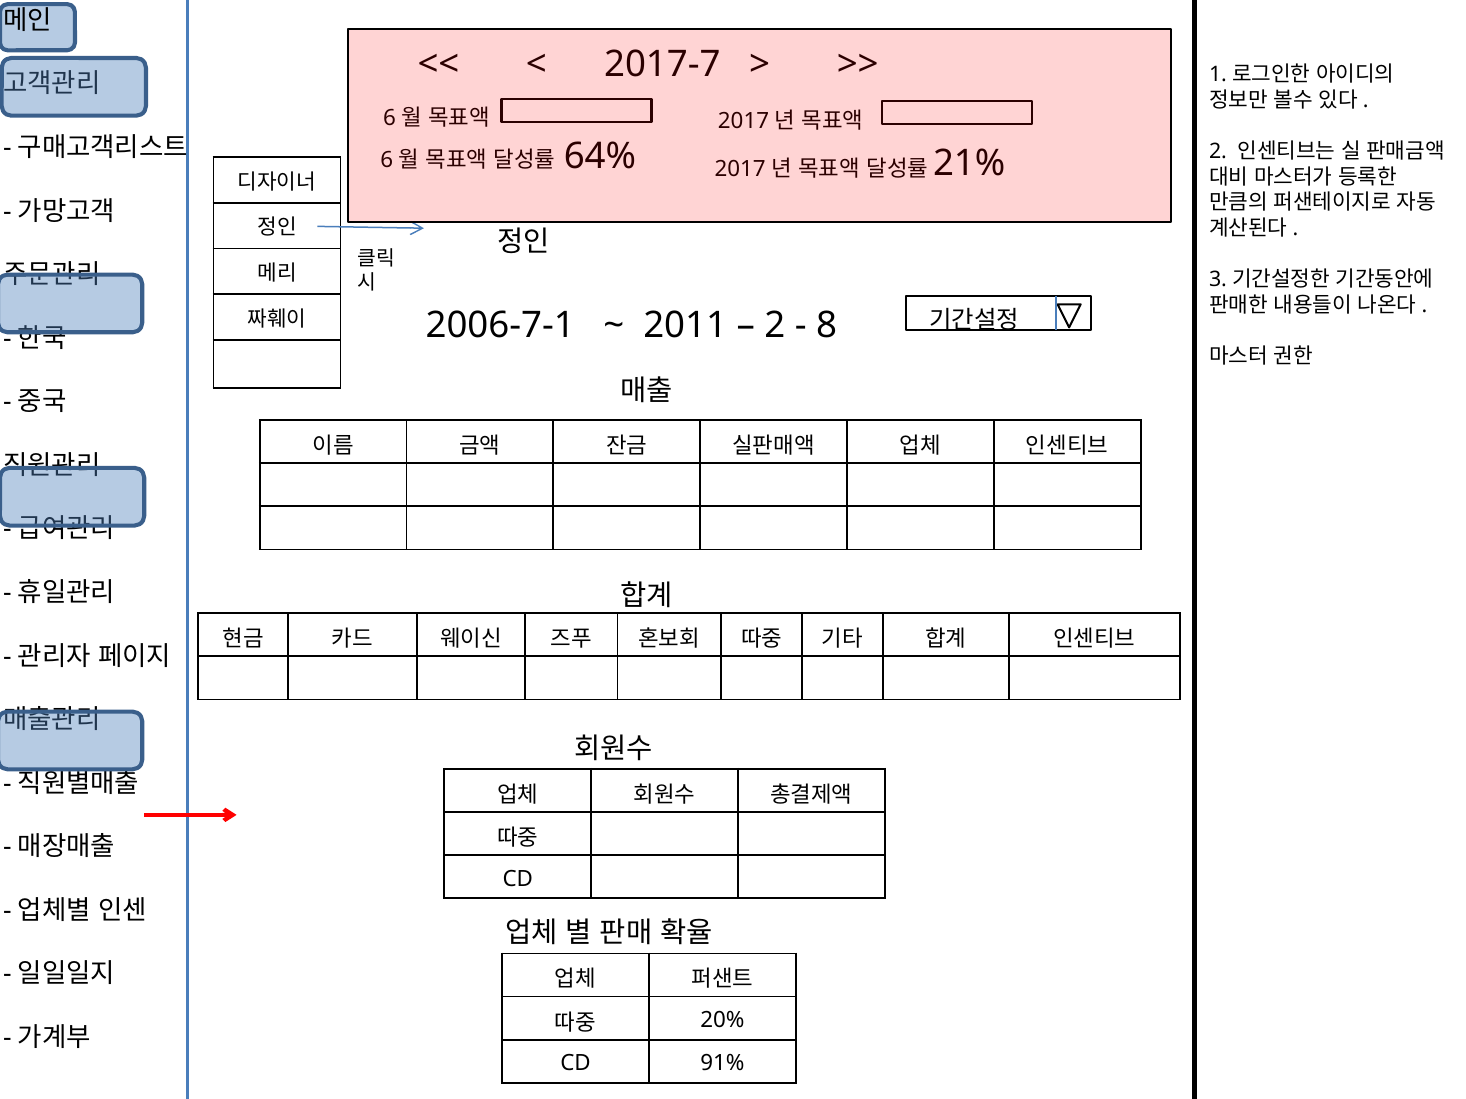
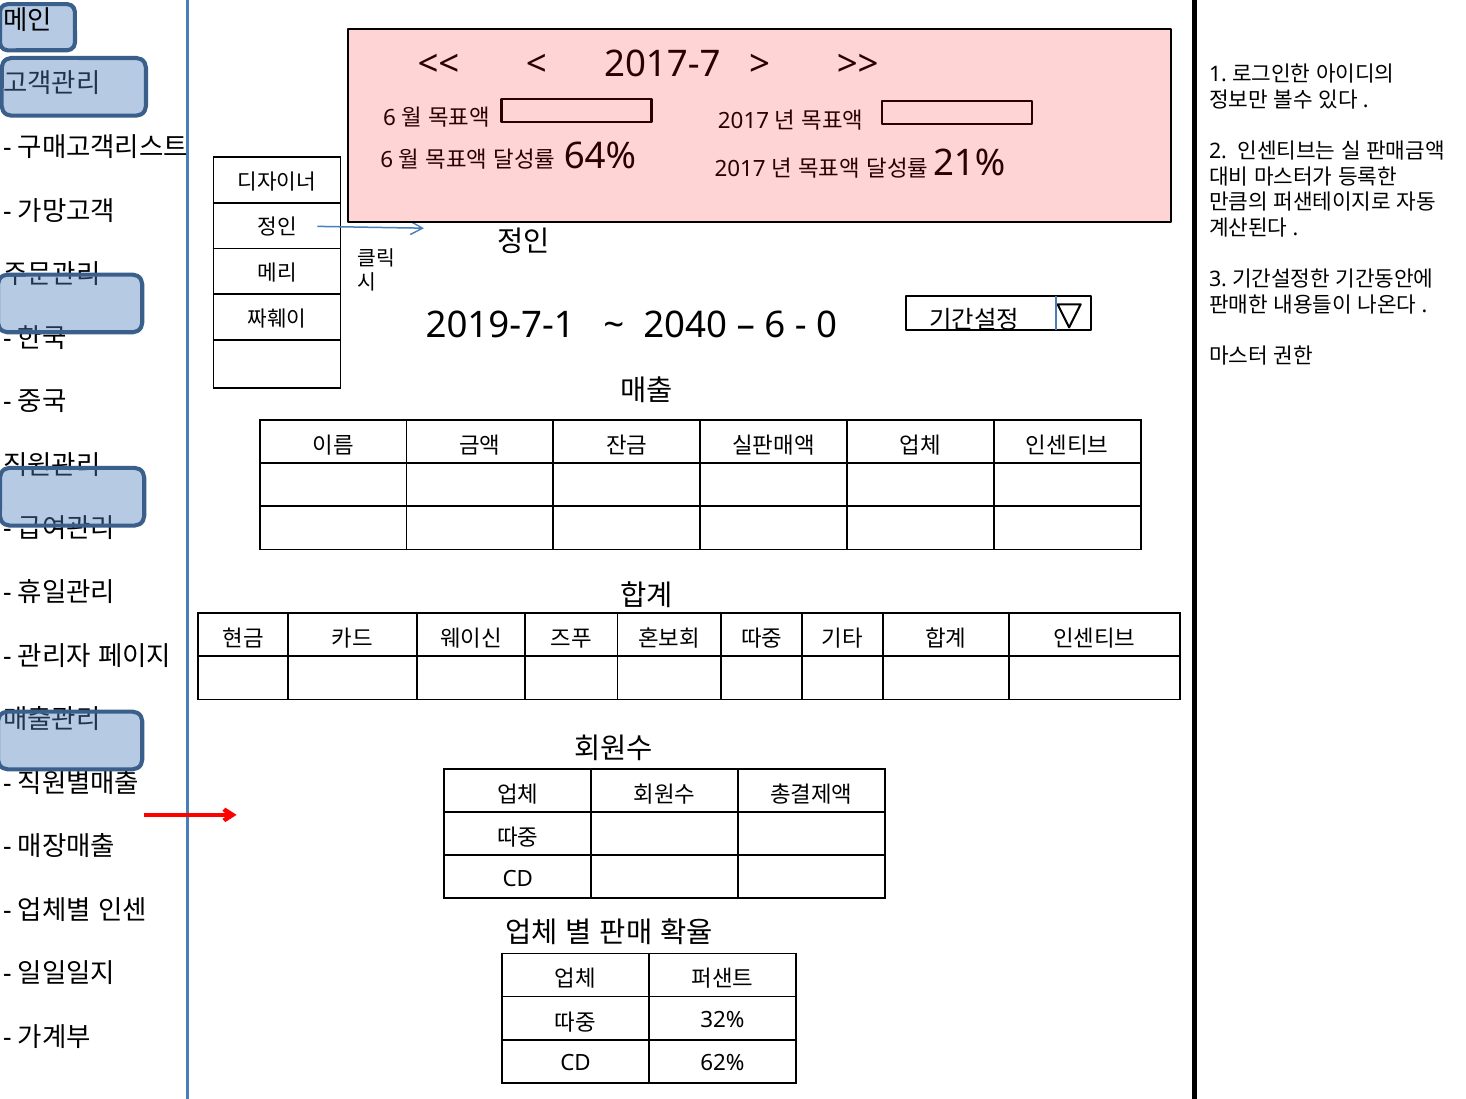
2006-7-1: 2006-7-1 -> 2019-7-1
2011: 2011 -> 2040
2 at (775, 326): 2 -> 6
8: 8 -> 0
20%: 20% -> 32%
91%: 91% -> 62%
